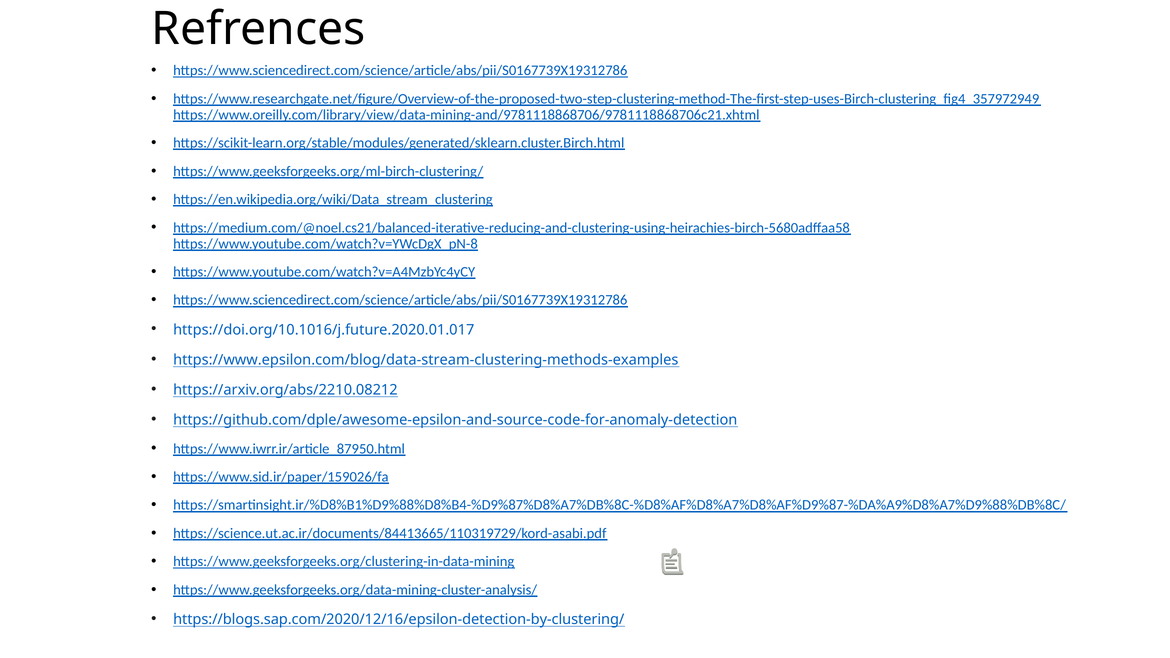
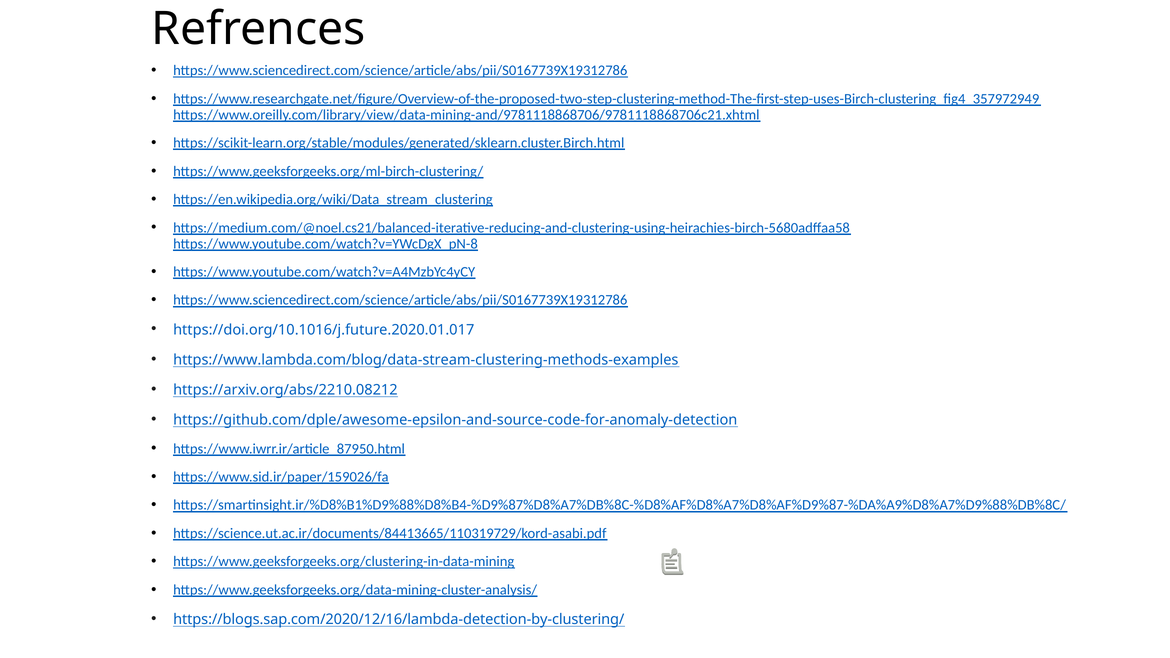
https://www.epsilon.com/blog/data-stream-clustering-methods-examples: https://www.epsilon.com/blog/data-stream-clustering-methods-examples -> https://www.lambda.com/blog/data-stream-clustering-methods-examples
https://blogs.sap.com/2020/12/16/epsilon-detection-by-clustering/: https://blogs.sap.com/2020/12/16/epsilon-detection-by-clustering/ -> https://blogs.sap.com/2020/12/16/lambda-detection-by-clustering/
